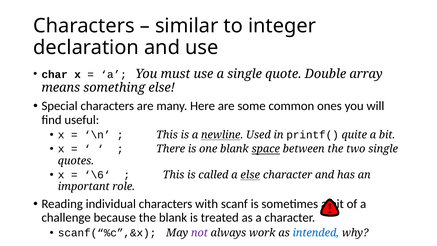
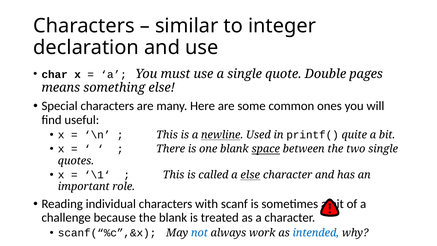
array: array -> pages
\6‘: \6‘ -> \1‘
not colour: purple -> blue
